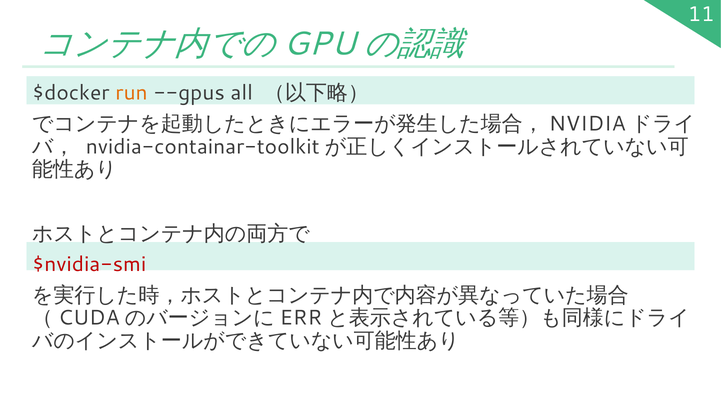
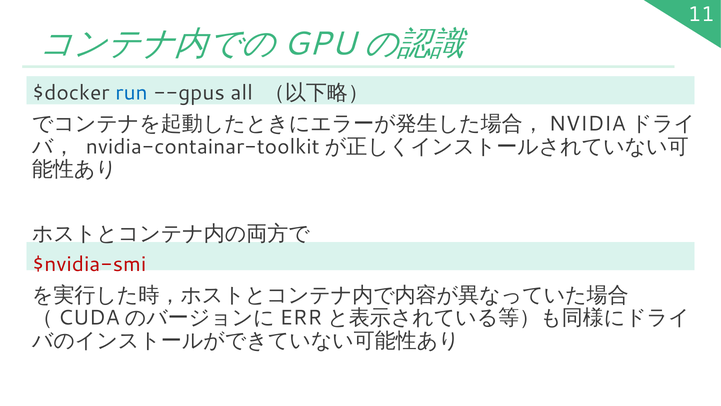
run colour: orange -> blue
